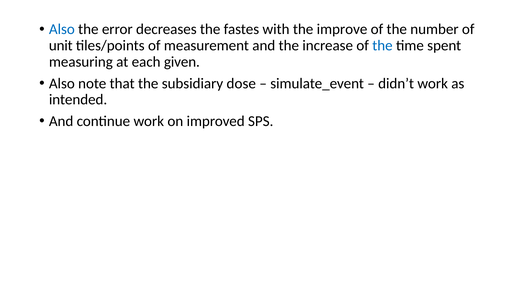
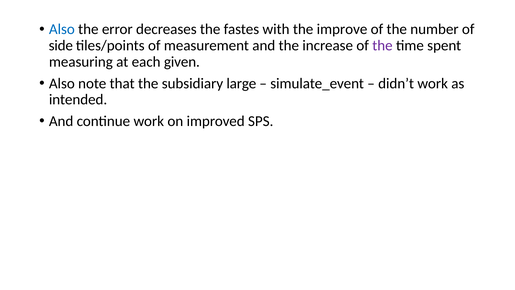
unit: unit -> side
the at (382, 45) colour: blue -> purple
dose: dose -> large
